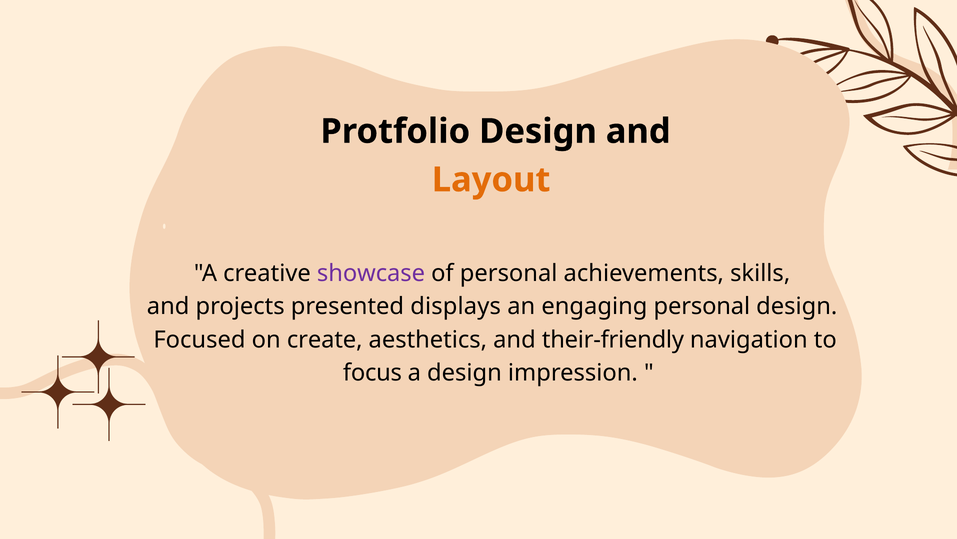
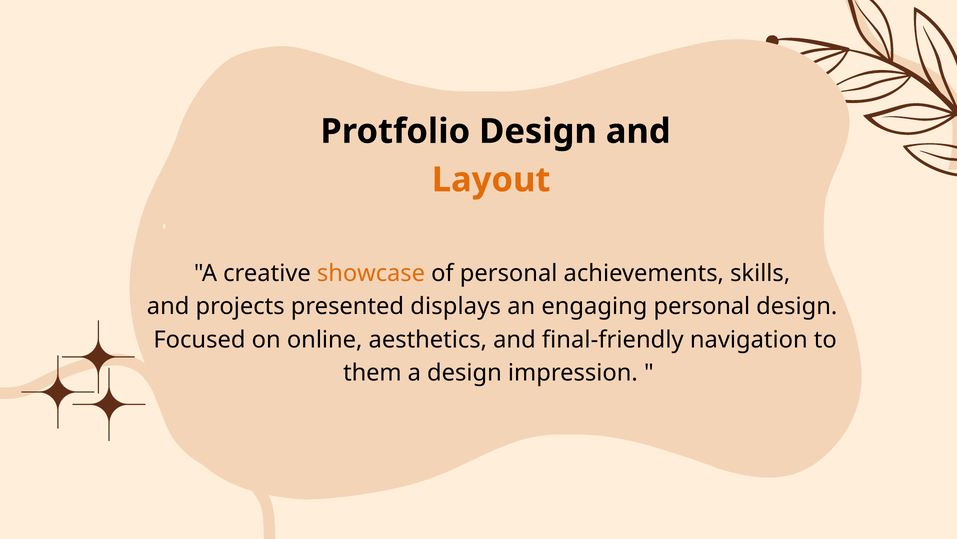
showcase colour: purple -> orange
create: create -> online
their-friendly: their-friendly -> final-friendly
focus: focus -> them
